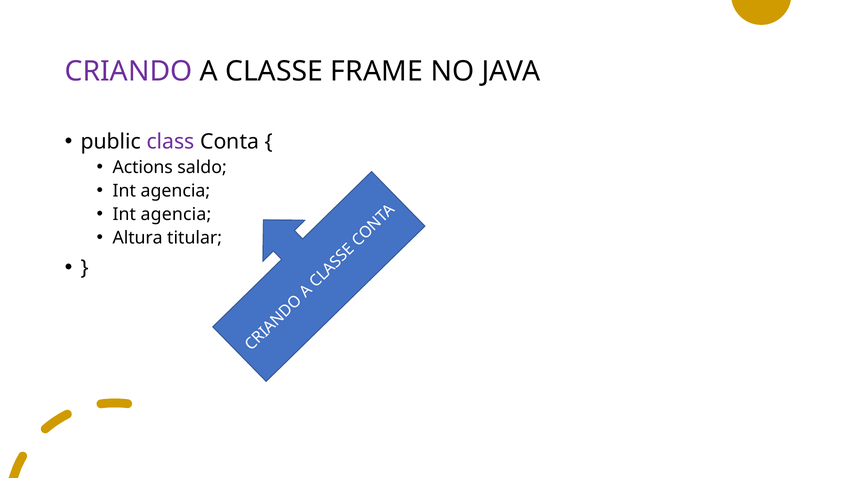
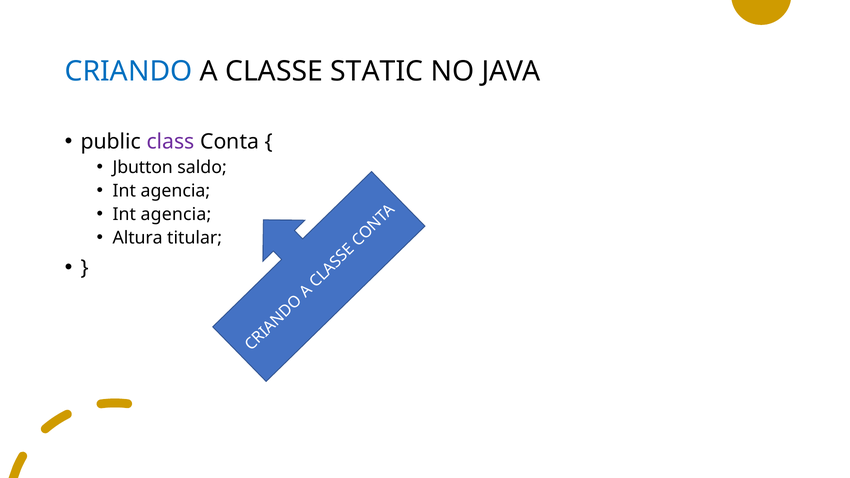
CRIANDO colour: purple -> blue
FRAME: FRAME -> STATIC
Actions: Actions -> Jbutton
